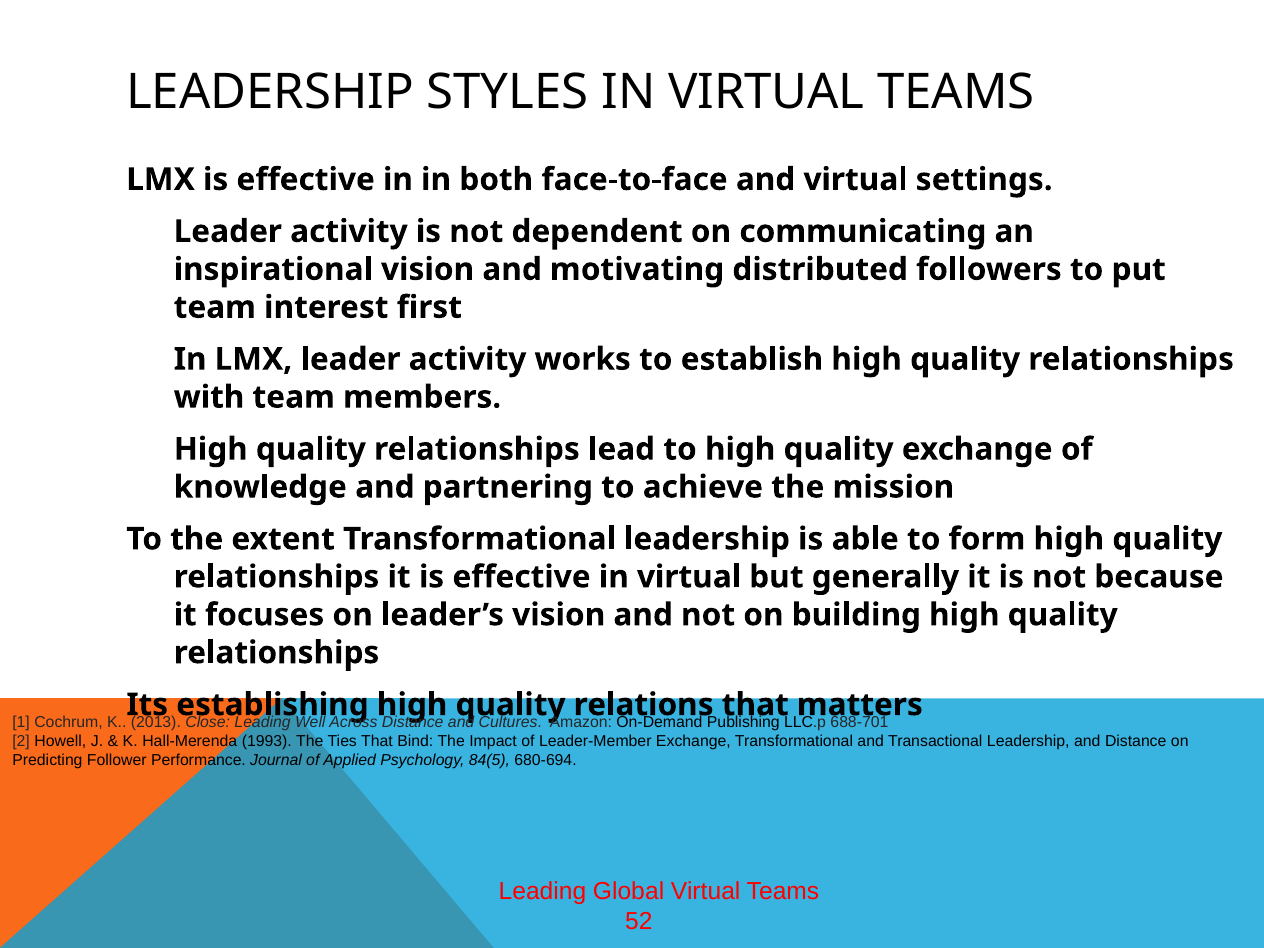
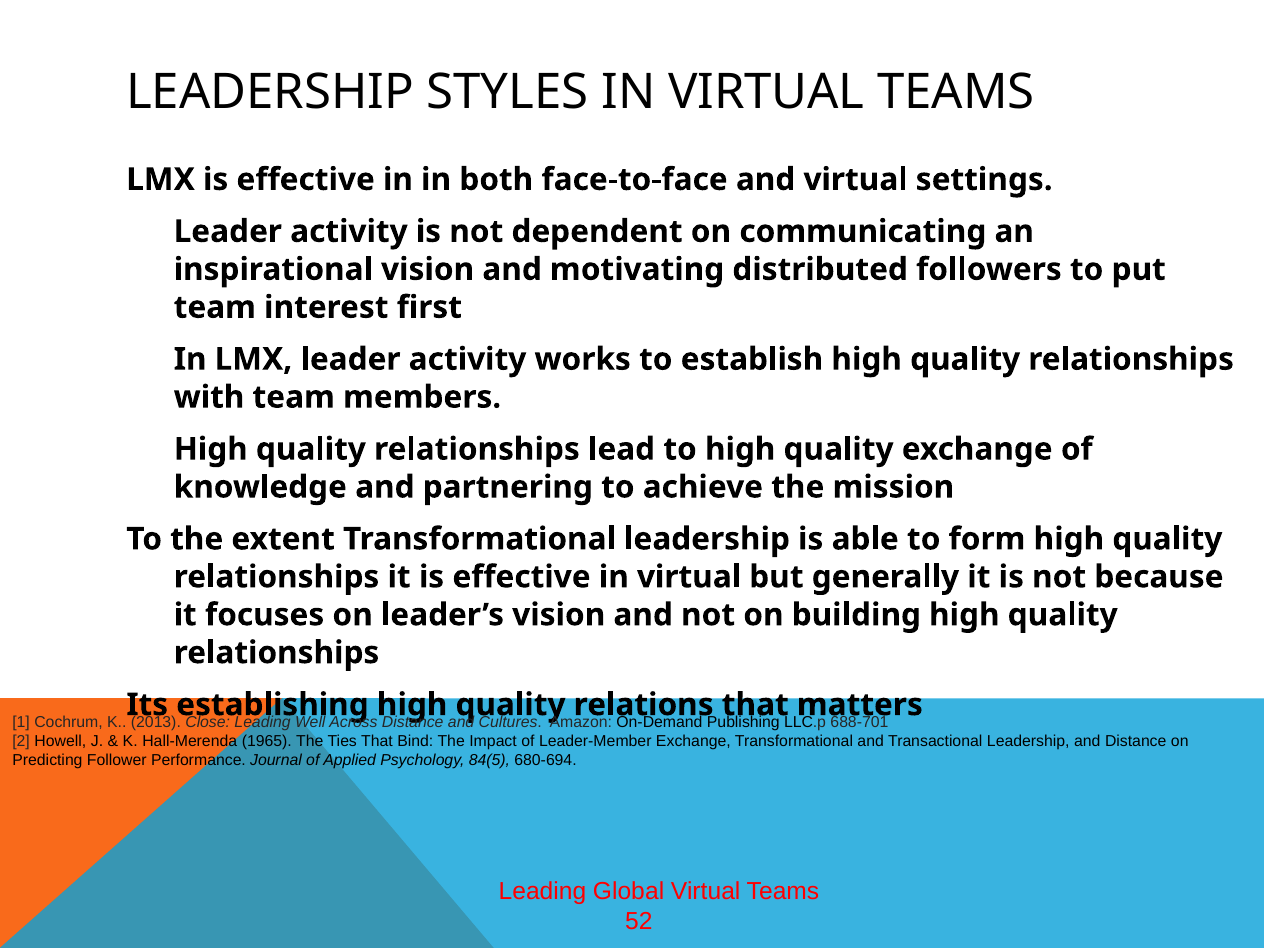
1993: 1993 -> 1965
